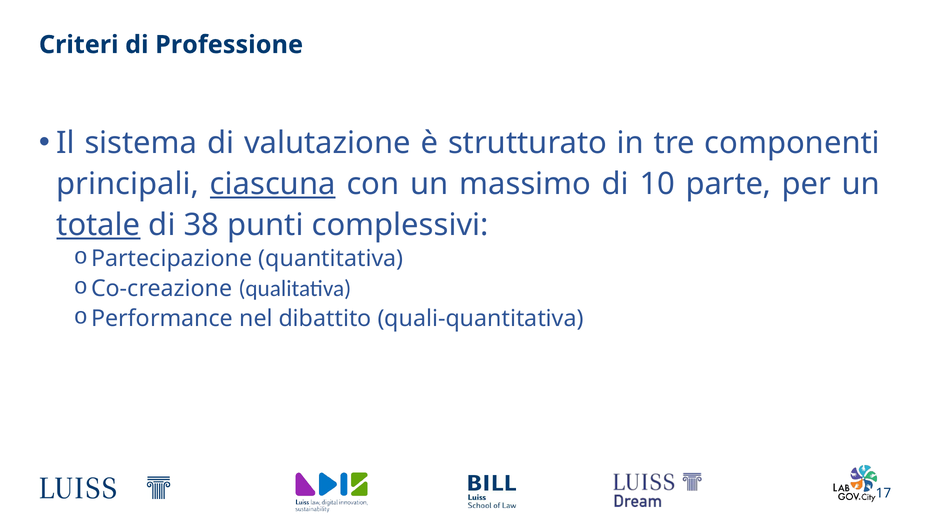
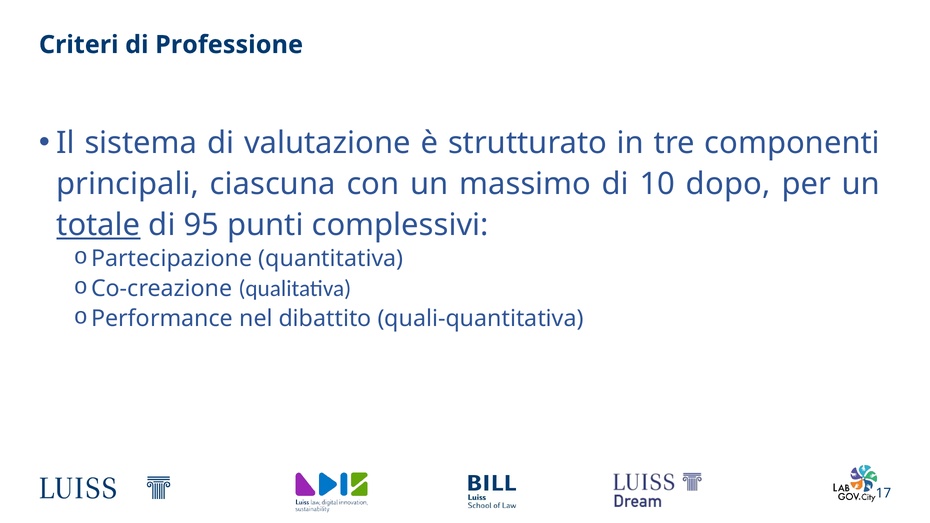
ciascuna underline: present -> none
parte: parte -> dopo
38: 38 -> 95
